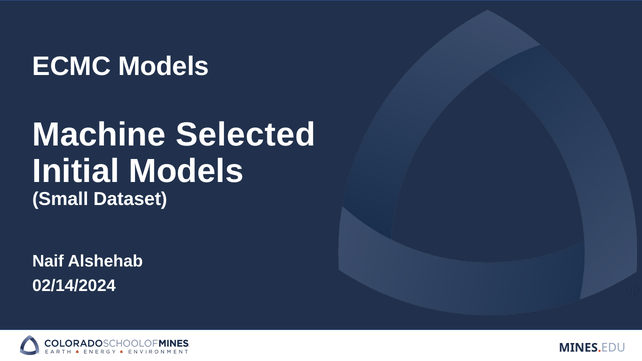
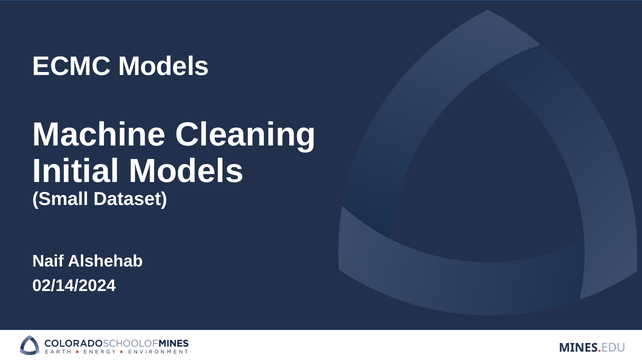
Selected: Selected -> Cleaning
